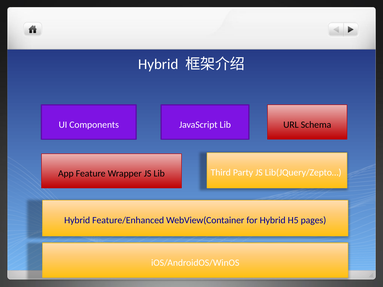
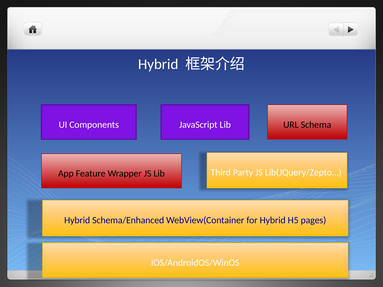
Feature/Enhanced: Feature/Enhanced -> Schema/Enhanced
